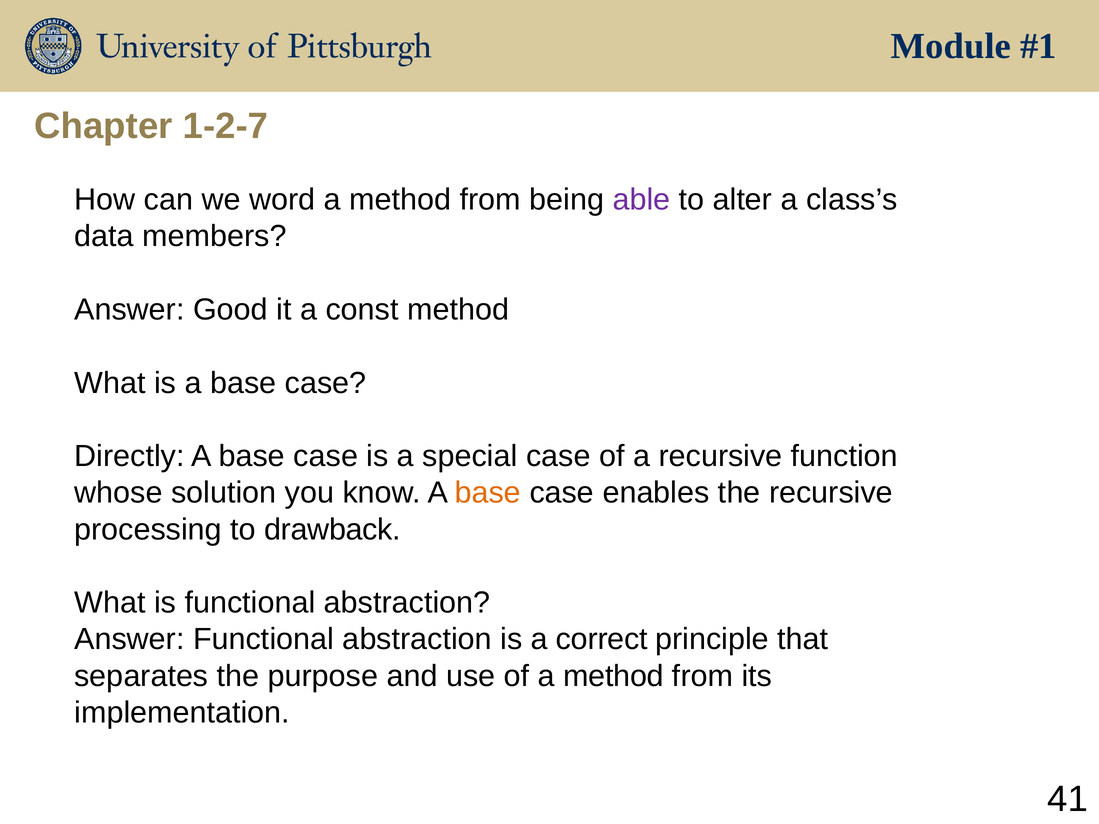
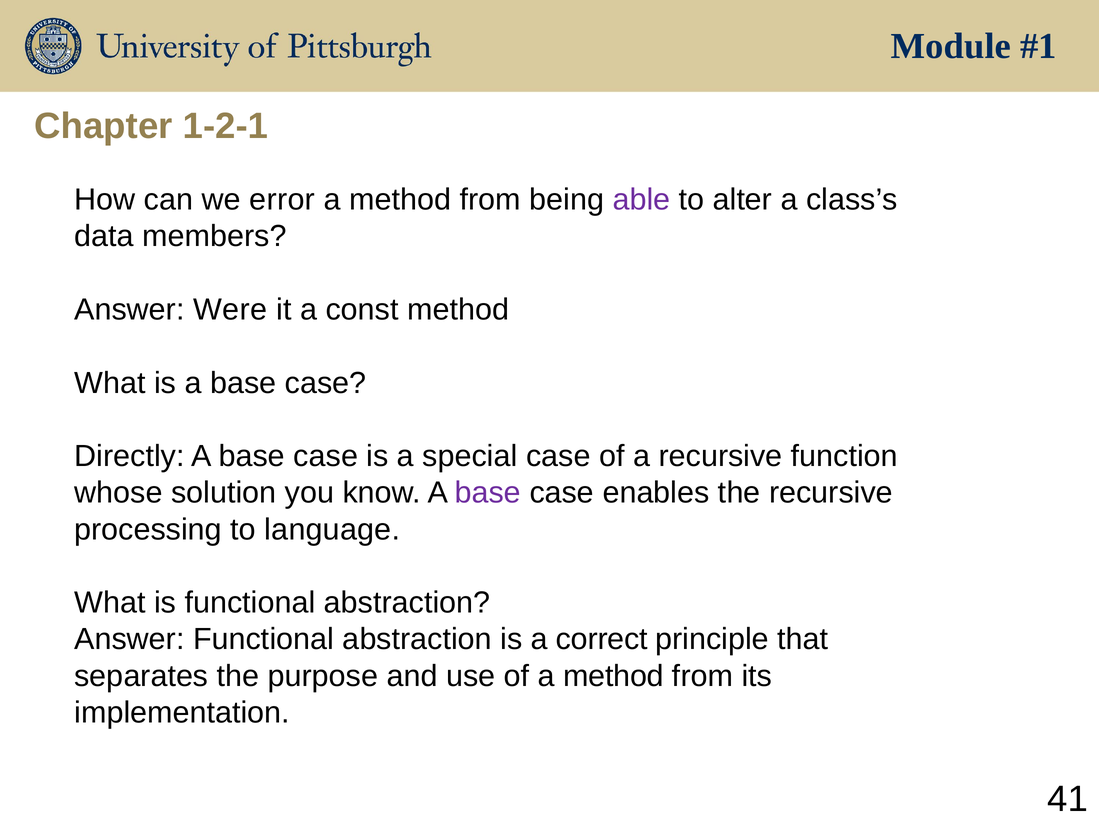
1-2-7: 1-2-7 -> 1-2-1
word: word -> error
Good: Good -> Were
base at (488, 493) colour: orange -> purple
drawback: drawback -> language
